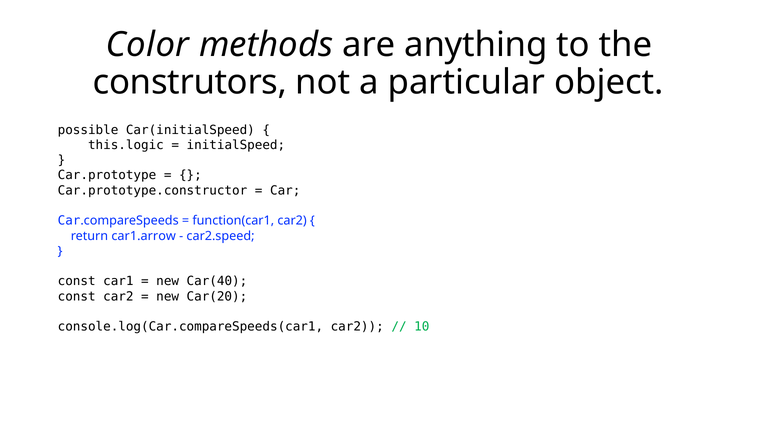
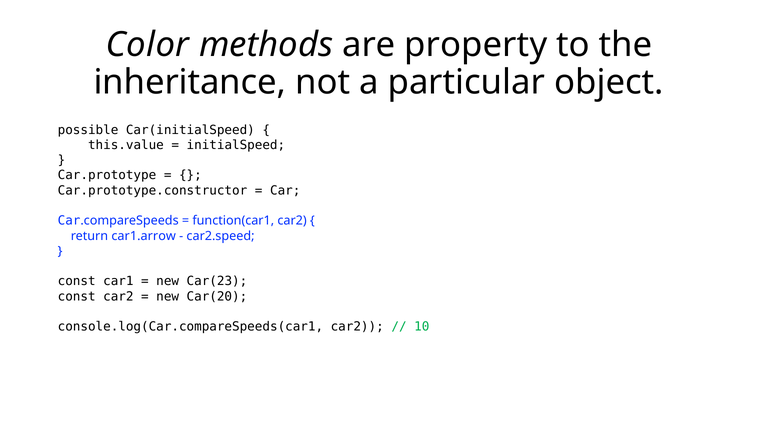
anything: anything -> property
construtors: construtors -> inheritance
this.logic: this.logic -> this.value
Car(40: Car(40 -> Car(23
